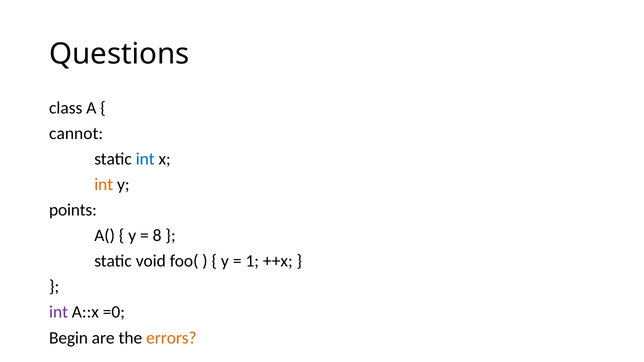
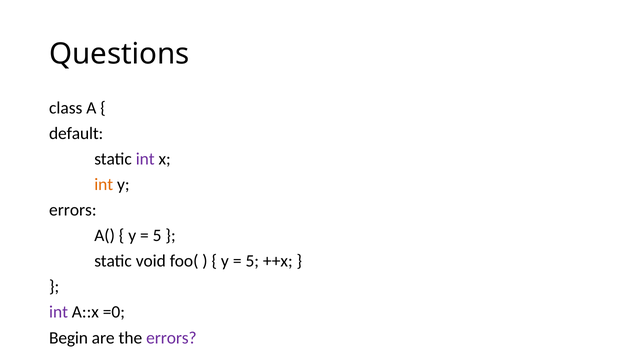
cannot: cannot -> default
int at (145, 159) colour: blue -> purple
points at (73, 210): points -> errors
8 at (157, 236): 8 -> 5
1 at (252, 261): 1 -> 5
errors at (171, 338) colour: orange -> purple
